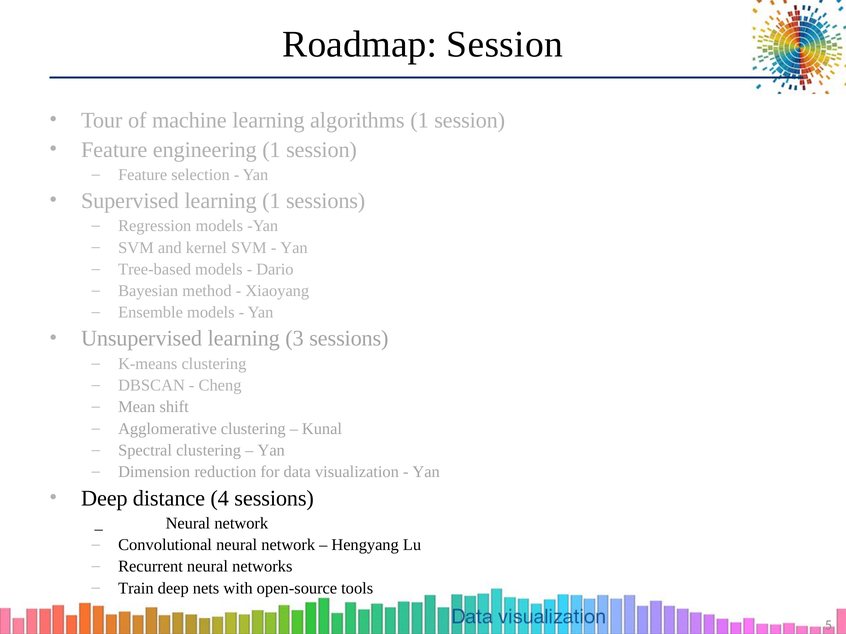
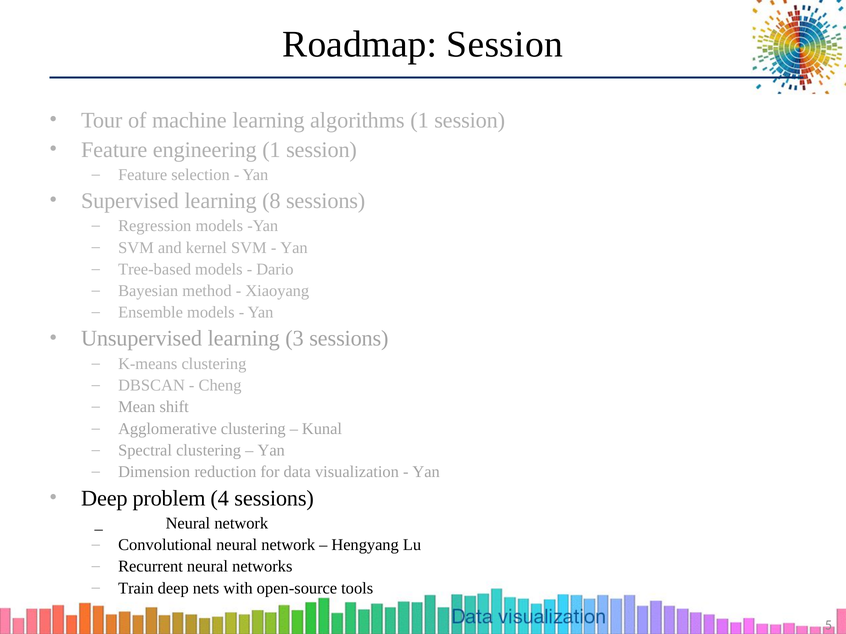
learning 1: 1 -> 8
distance: distance -> problem
